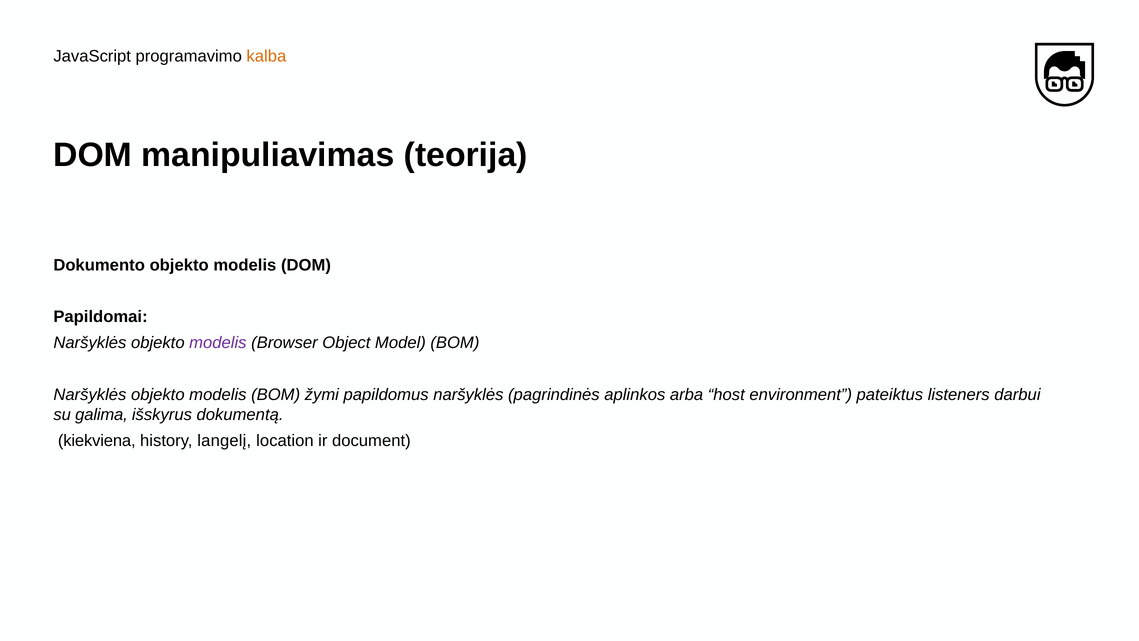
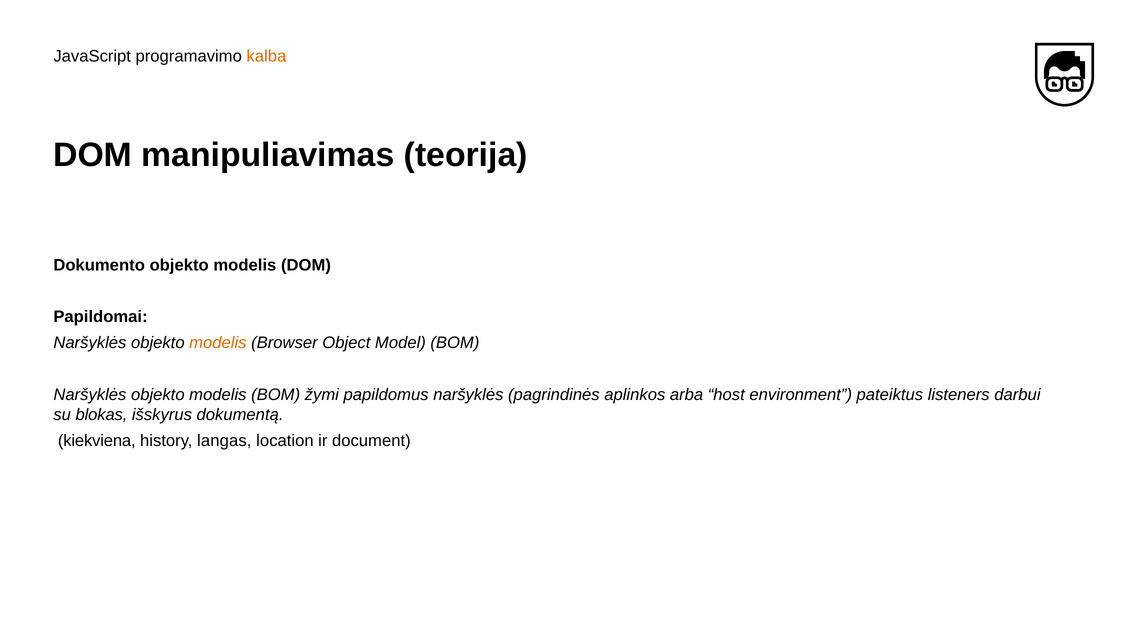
modelis at (218, 343) colour: purple -> orange
galima: galima -> blokas
langelį: langelį -> langas
